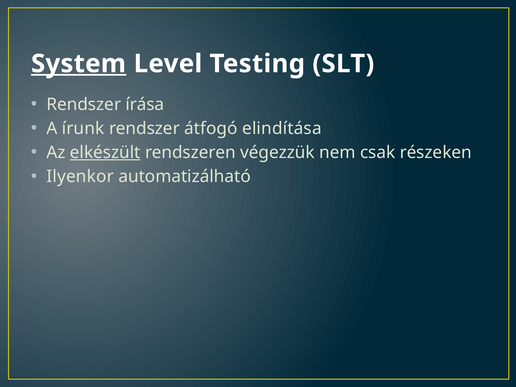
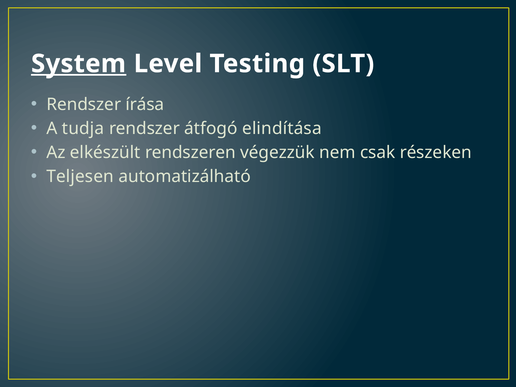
írunk: írunk -> tudja
elkészült underline: present -> none
Ilyenkor: Ilyenkor -> Teljesen
